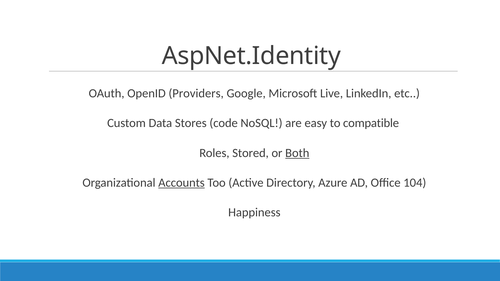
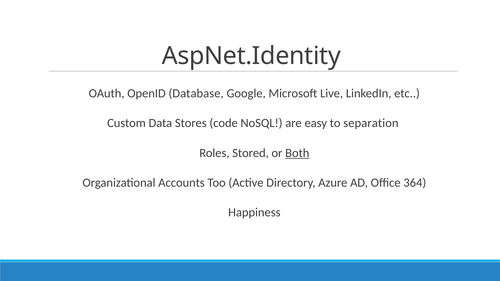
Providers: Providers -> Database
compatible: compatible -> separation
Accounts underline: present -> none
104: 104 -> 364
